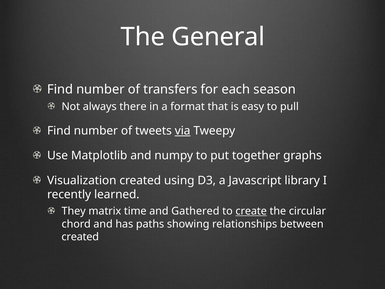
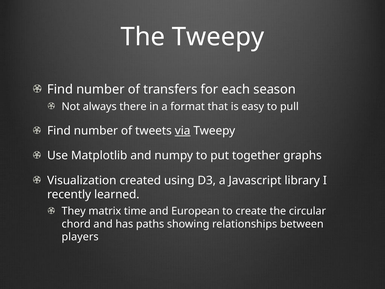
The General: General -> Tweepy
Gathered: Gathered -> European
create underline: present -> none
created at (80, 237): created -> players
